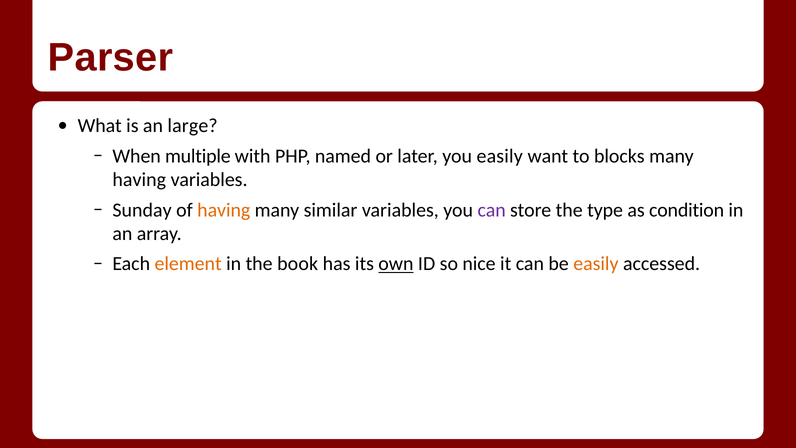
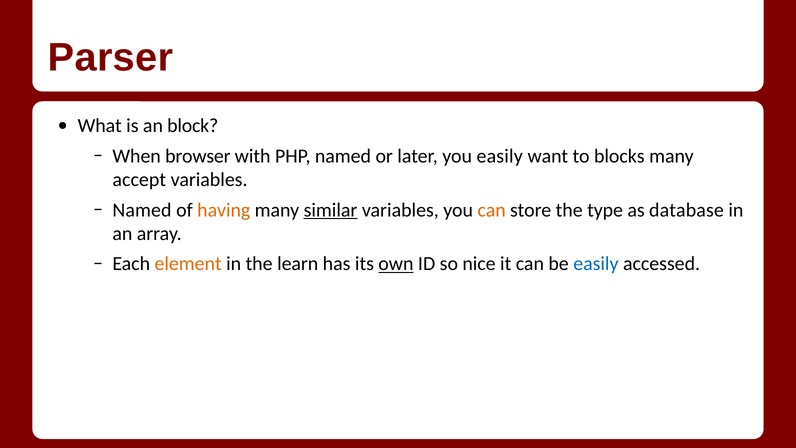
large: large -> block
multiple: multiple -> browser
having at (139, 180): having -> accept
Sunday at (142, 210): Sunday -> Named
similar underline: none -> present
can at (492, 210) colour: purple -> orange
condition: condition -> database
book: book -> learn
easily at (596, 264) colour: orange -> blue
